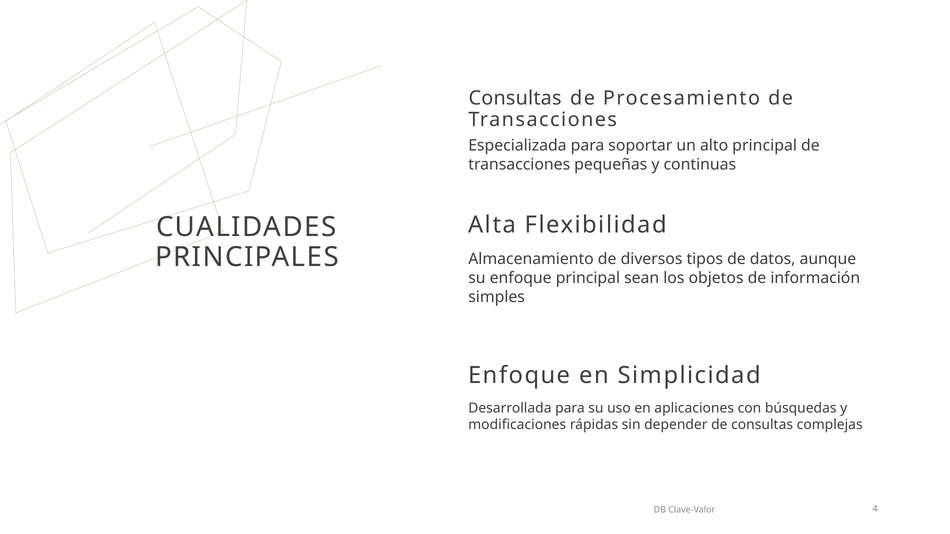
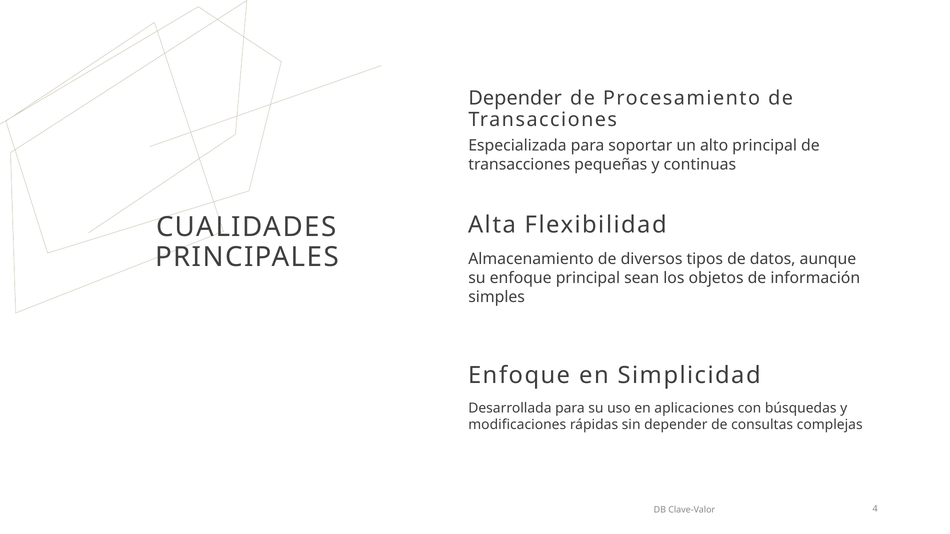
Consultas at (515, 98): Consultas -> Depender
